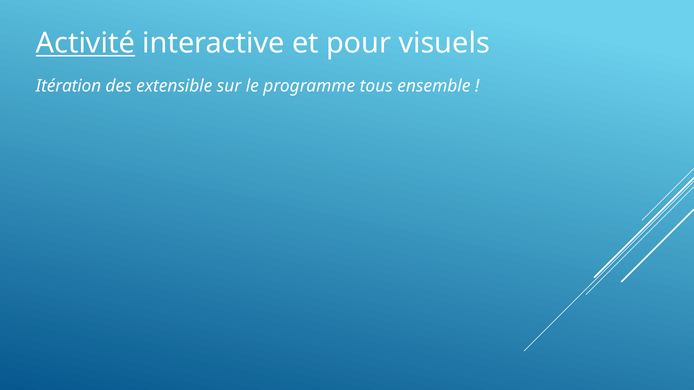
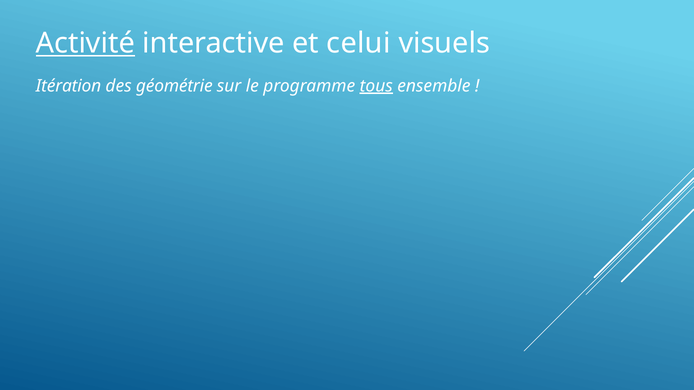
pour: pour -> celui
extensible: extensible -> géométrie
tous underline: none -> present
